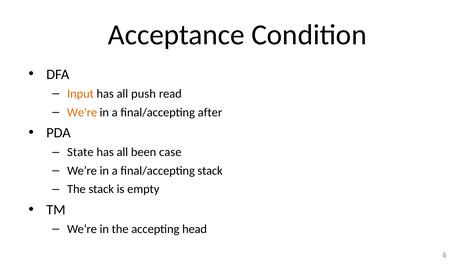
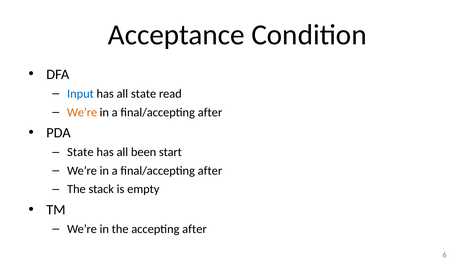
Input colour: orange -> blue
all push: push -> state
case: case -> start
stack at (210, 171): stack -> after
accepting head: head -> after
